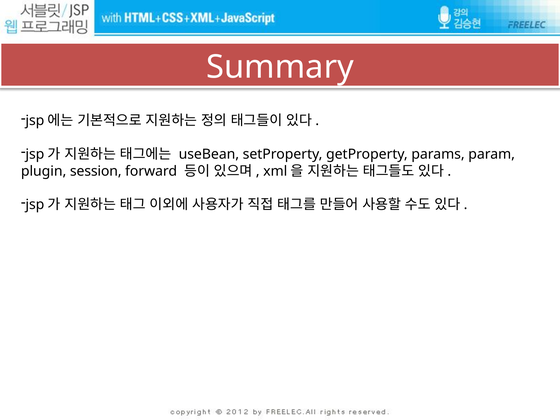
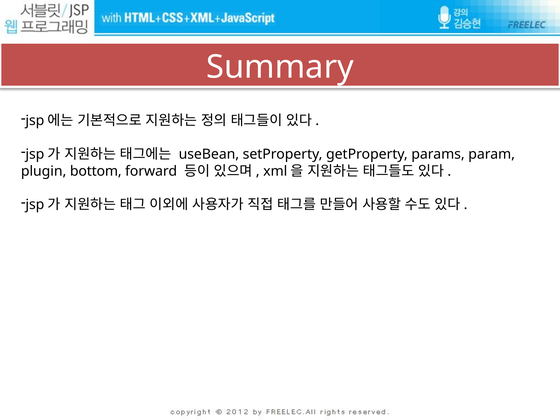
session: session -> bottom
